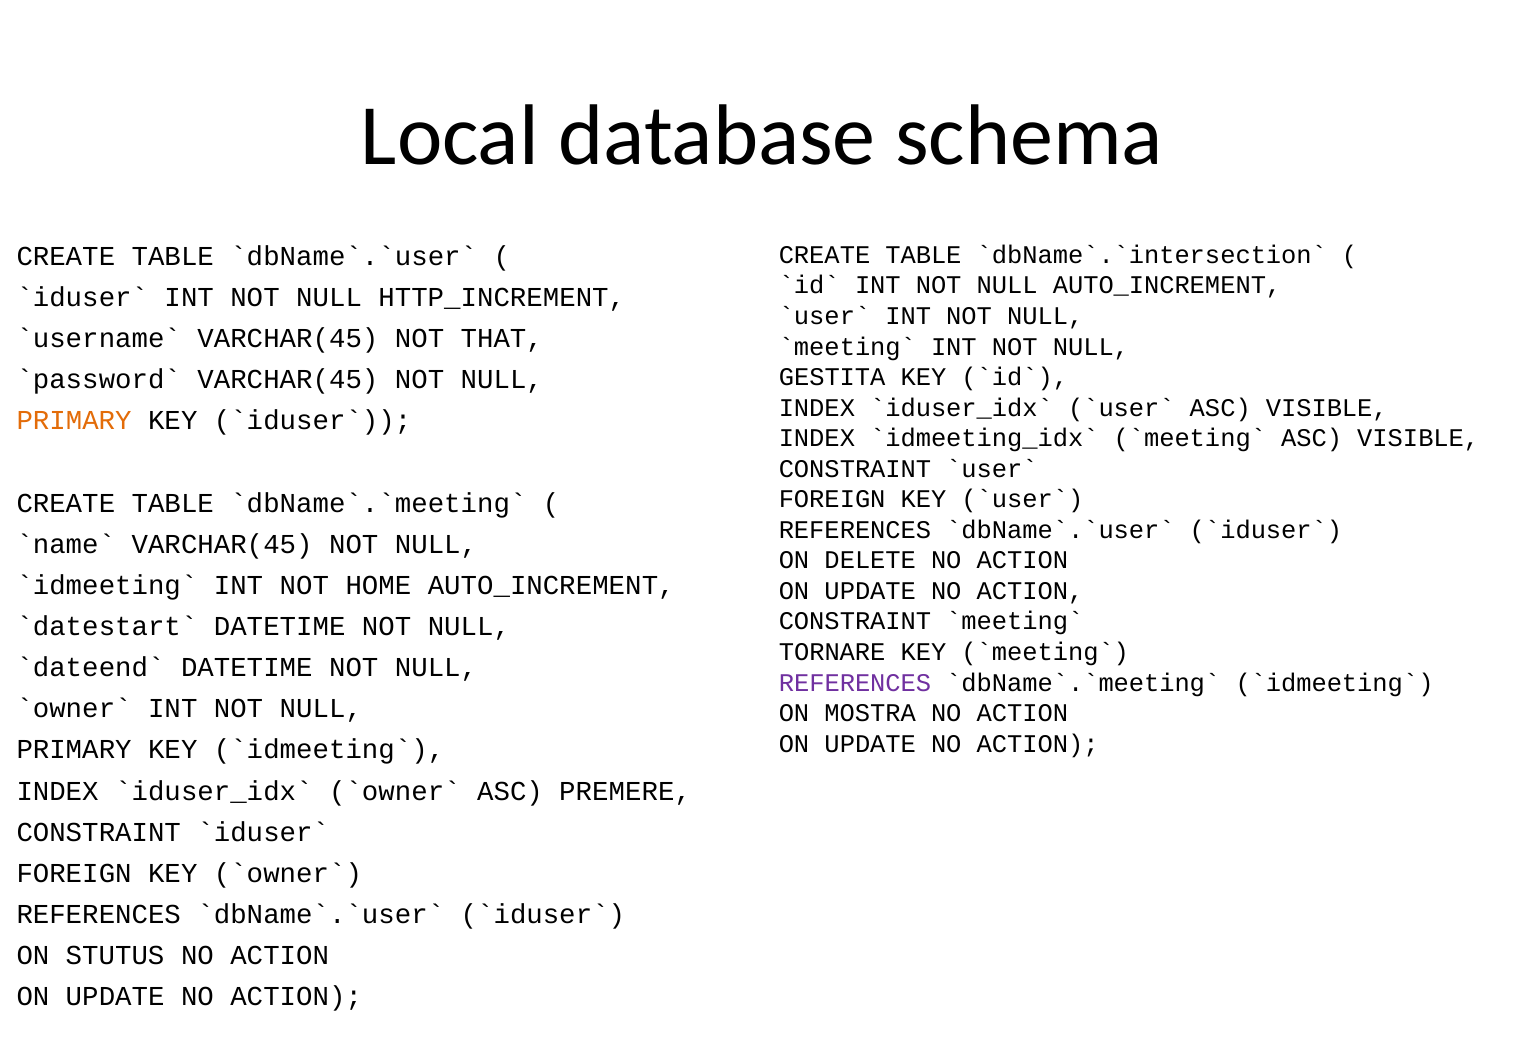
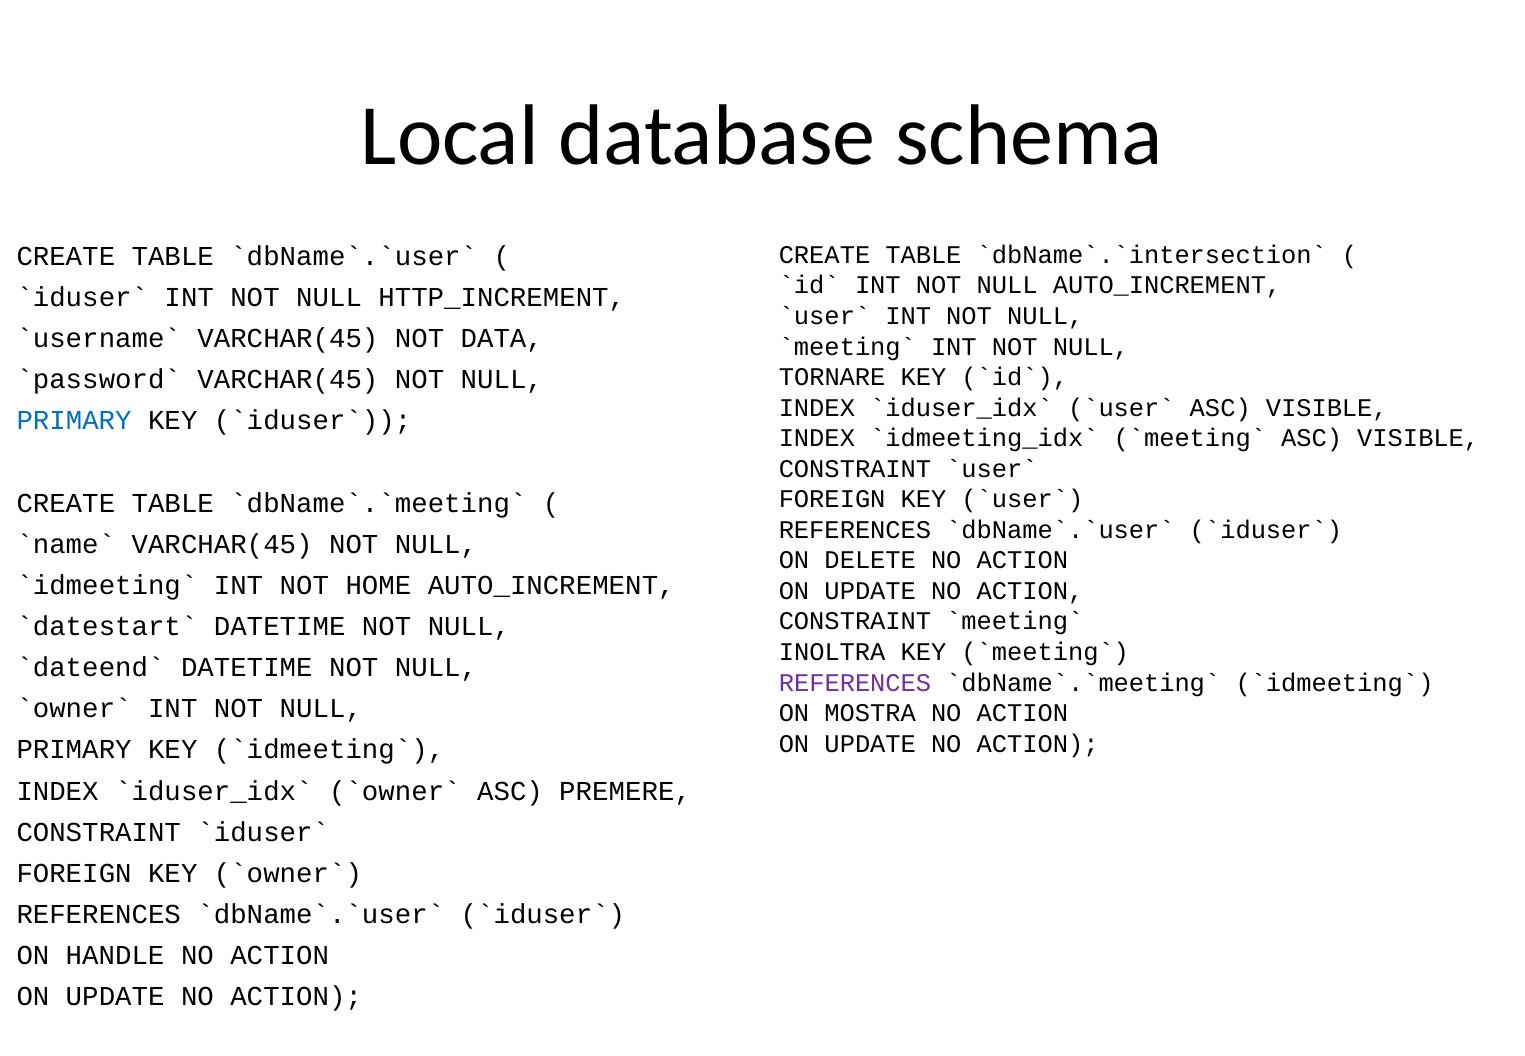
THAT: THAT -> DATA
GESTITA: GESTITA -> TORNARE
PRIMARY at (74, 421) colour: orange -> blue
TORNARE: TORNARE -> INOLTRA
STUTUS: STUTUS -> HANDLE
